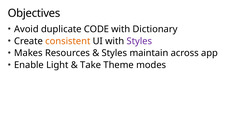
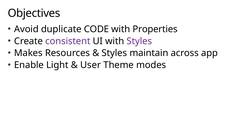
Dictionary: Dictionary -> Properties
consistent colour: orange -> purple
Take: Take -> User
